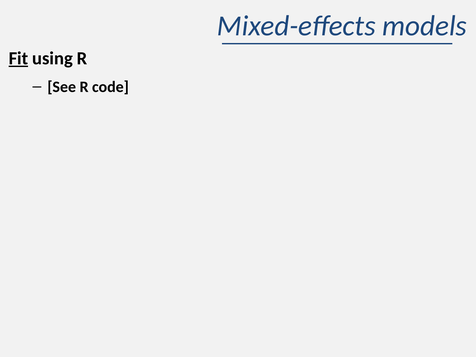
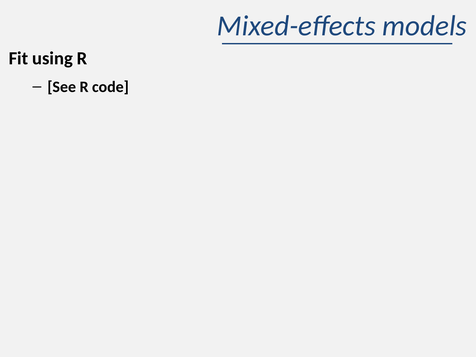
Fit underline: present -> none
